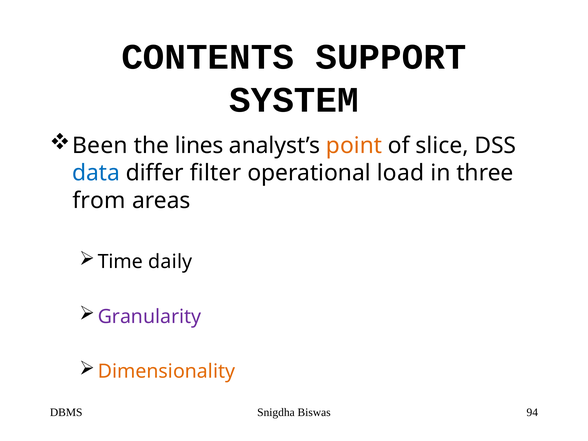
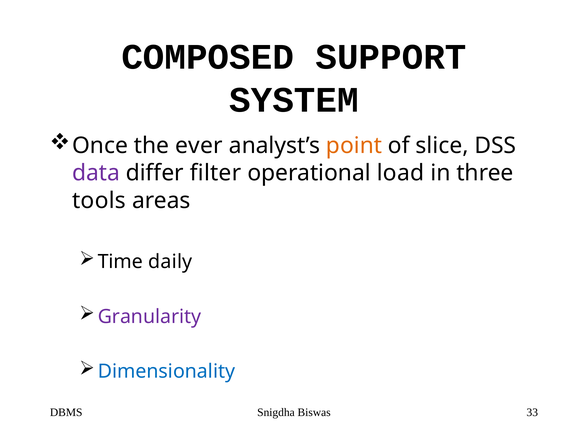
CONTENTS: CONTENTS -> COMPOSED
Been: Been -> Once
lines: lines -> ever
data colour: blue -> purple
from: from -> tools
Dimensionality colour: orange -> blue
94: 94 -> 33
